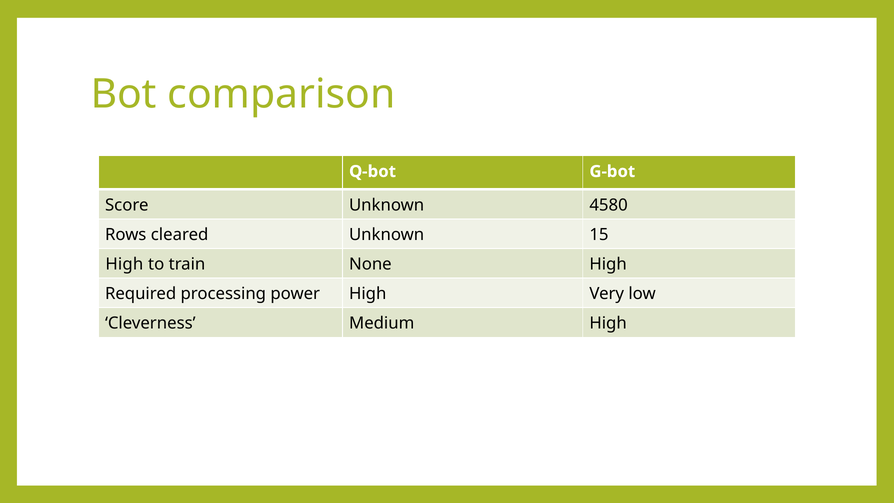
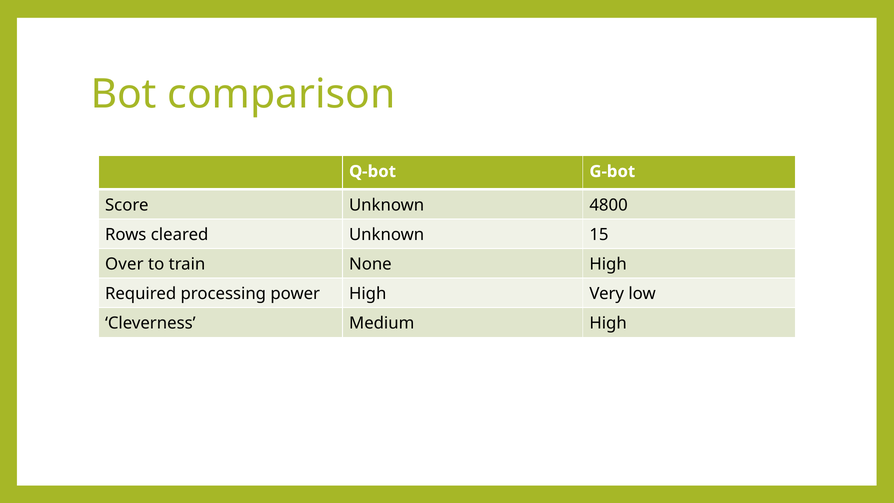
4580: 4580 -> 4800
High at (124, 264): High -> Over
